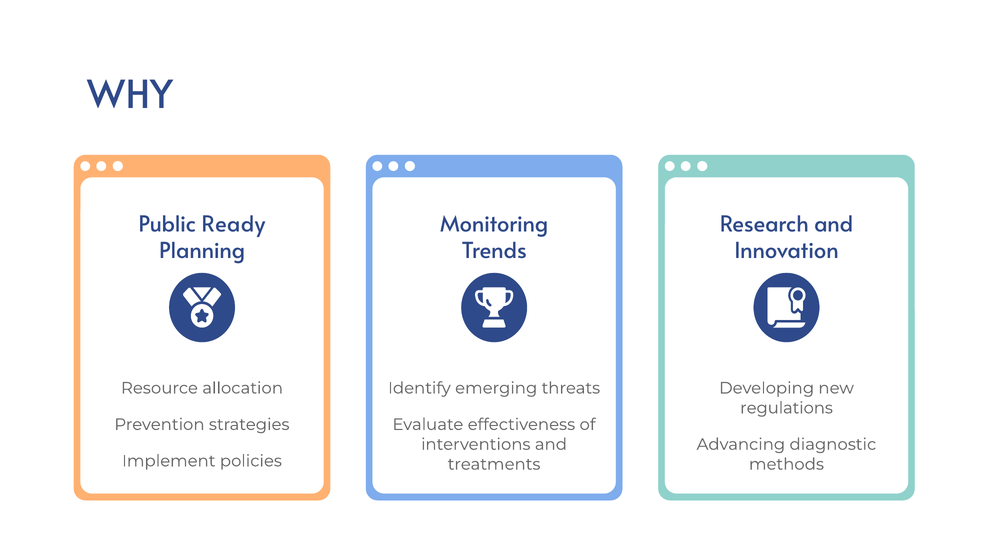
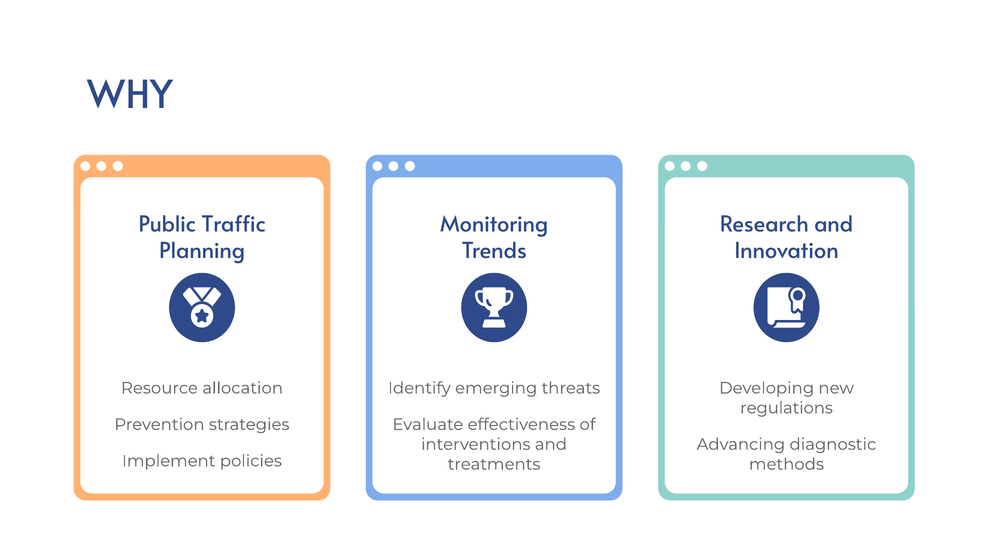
Ready: Ready -> Traffic
